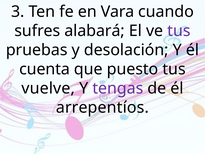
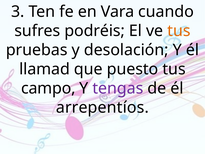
alabará: alabará -> podréis
tus at (179, 31) colour: purple -> orange
cuenta: cuenta -> llamad
vuelve: vuelve -> campo
